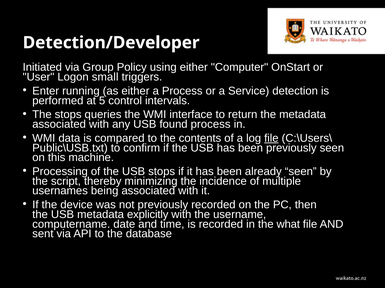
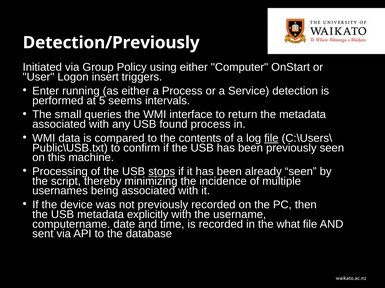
Detection/Developer: Detection/Developer -> Detection/Previously
small: small -> insert
control: control -> seems
The stops: stops -> small
stops at (162, 172) underline: none -> present
